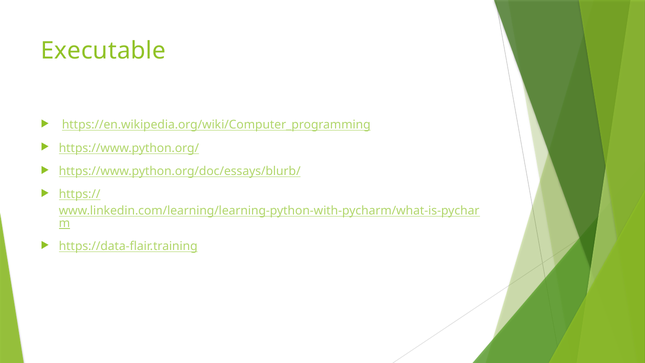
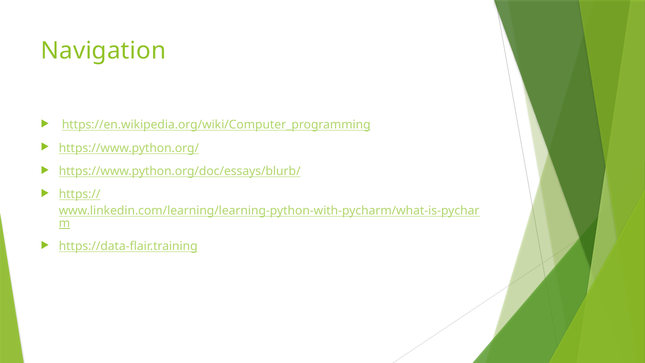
Executable: Executable -> Navigation
